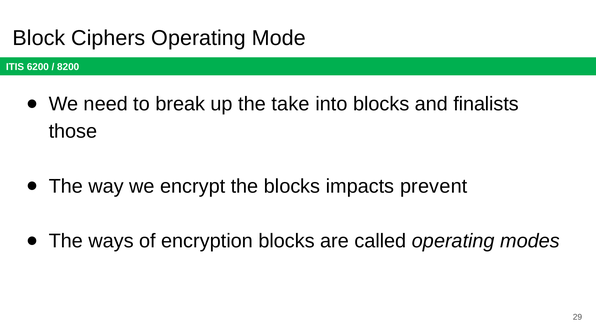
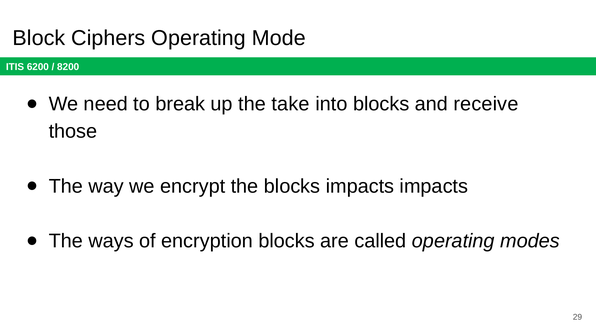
finalists: finalists -> receive
impacts prevent: prevent -> impacts
